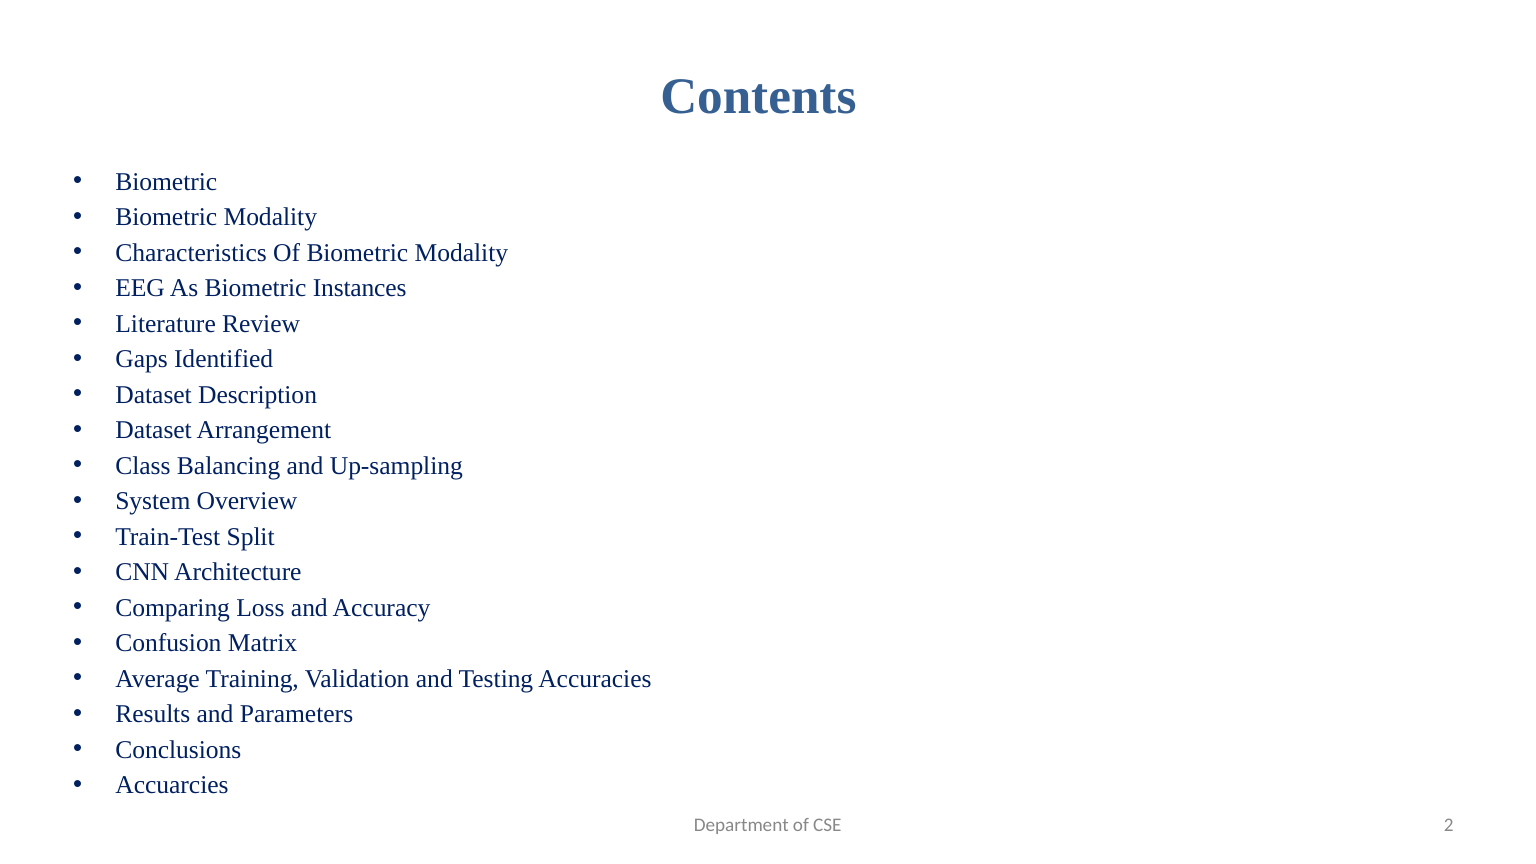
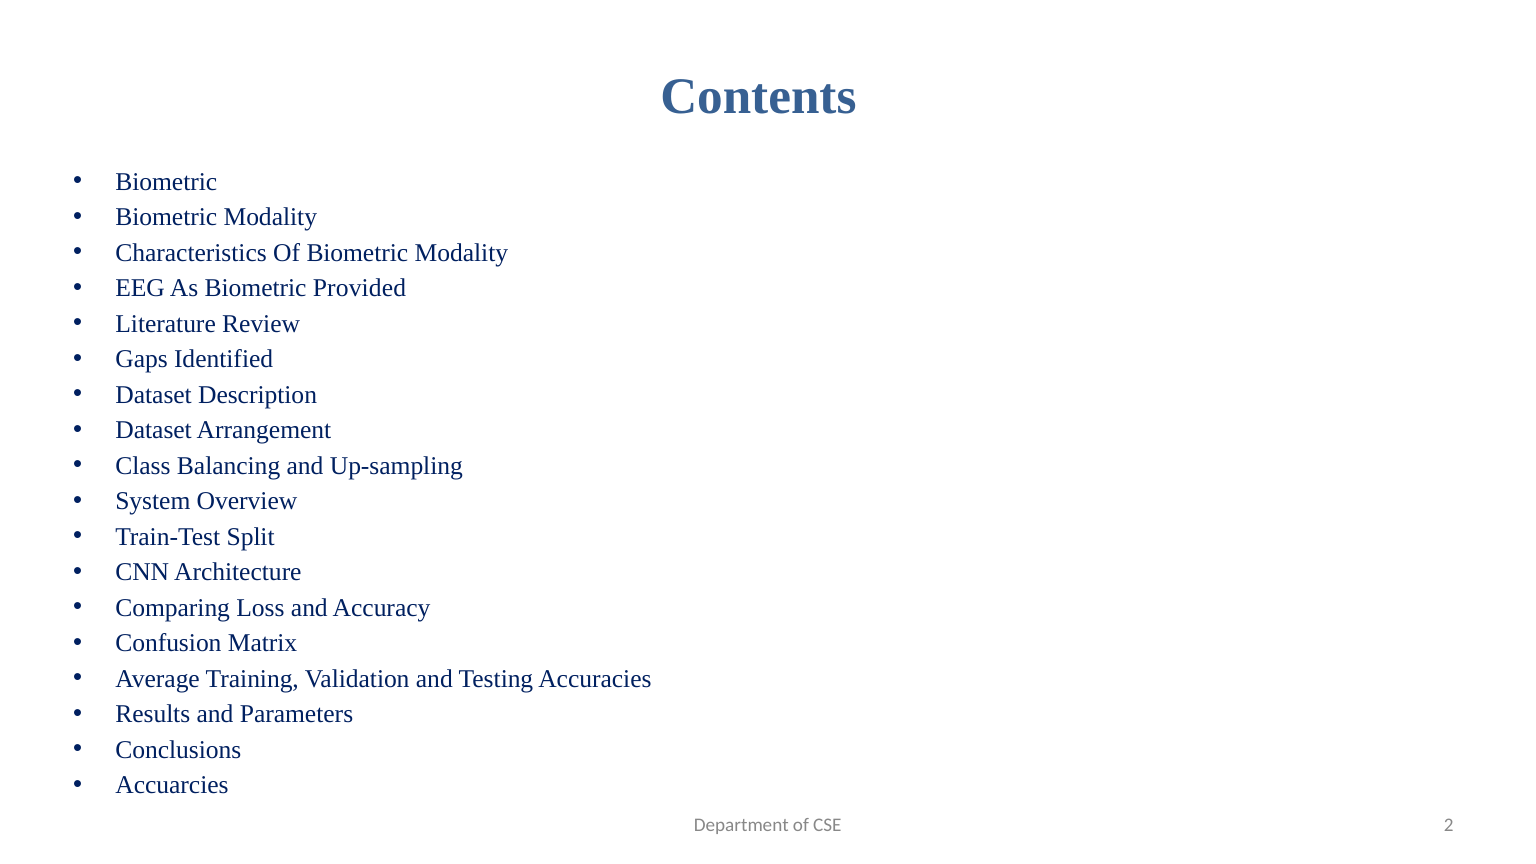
Instances: Instances -> Provided
